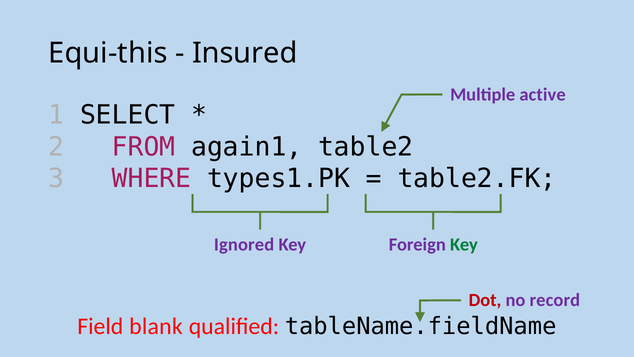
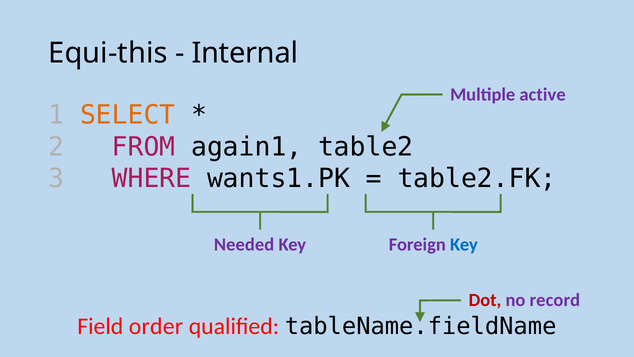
Insured: Insured -> Internal
SELECT colour: black -> orange
types1.PK: types1.PK -> wants1.PK
Ignored: Ignored -> Needed
Key at (464, 244) colour: green -> blue
blank: blank -> order
